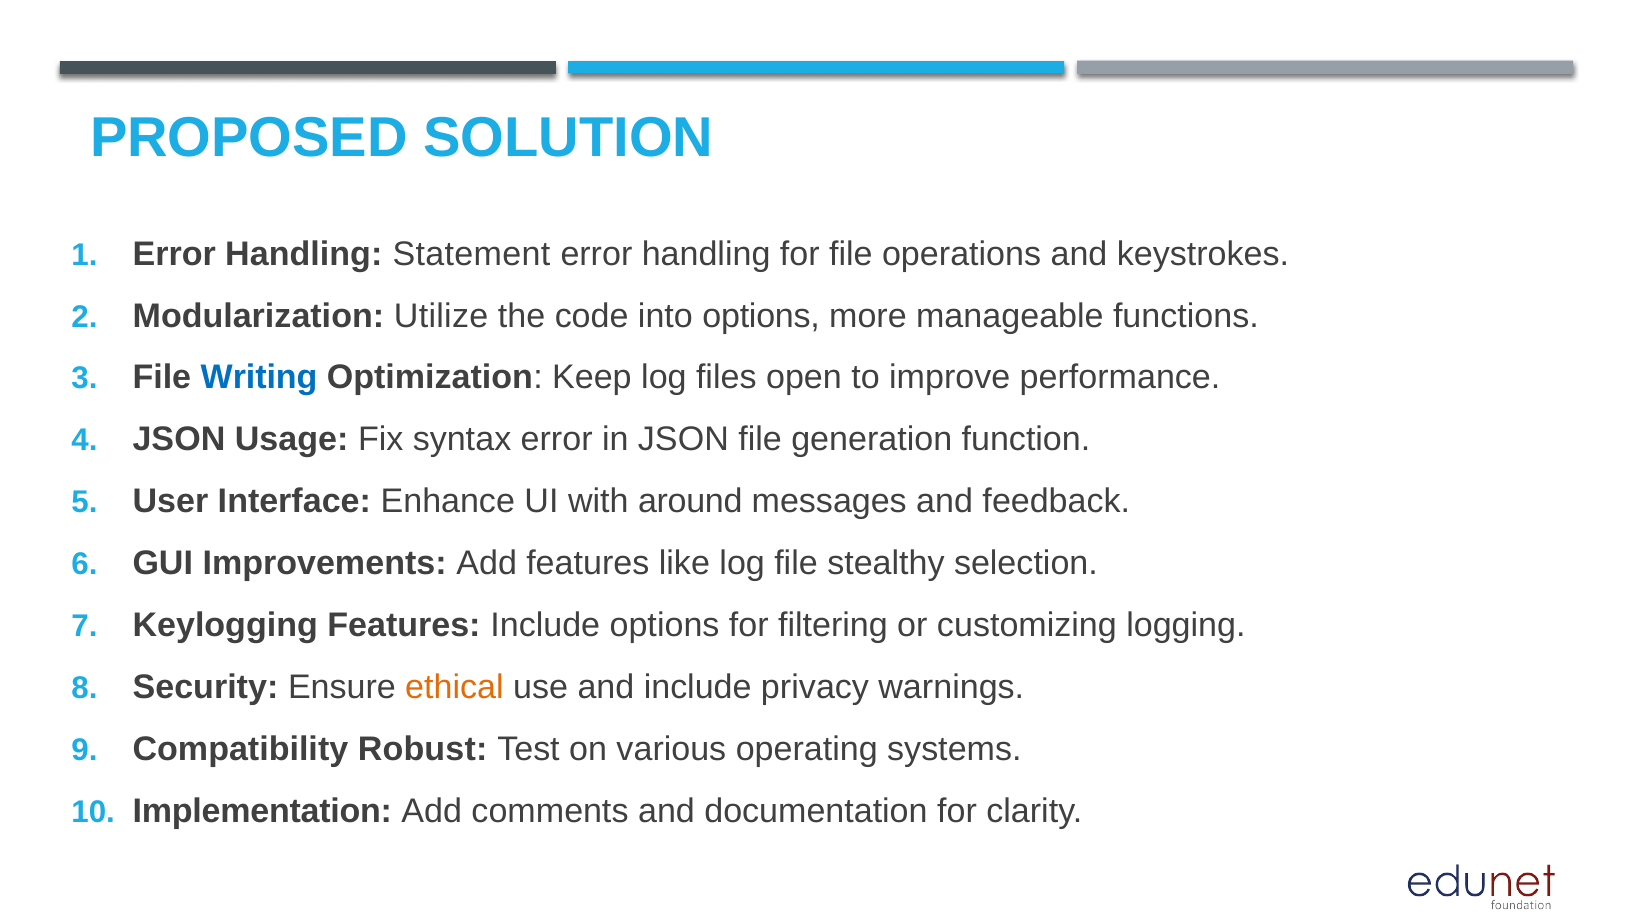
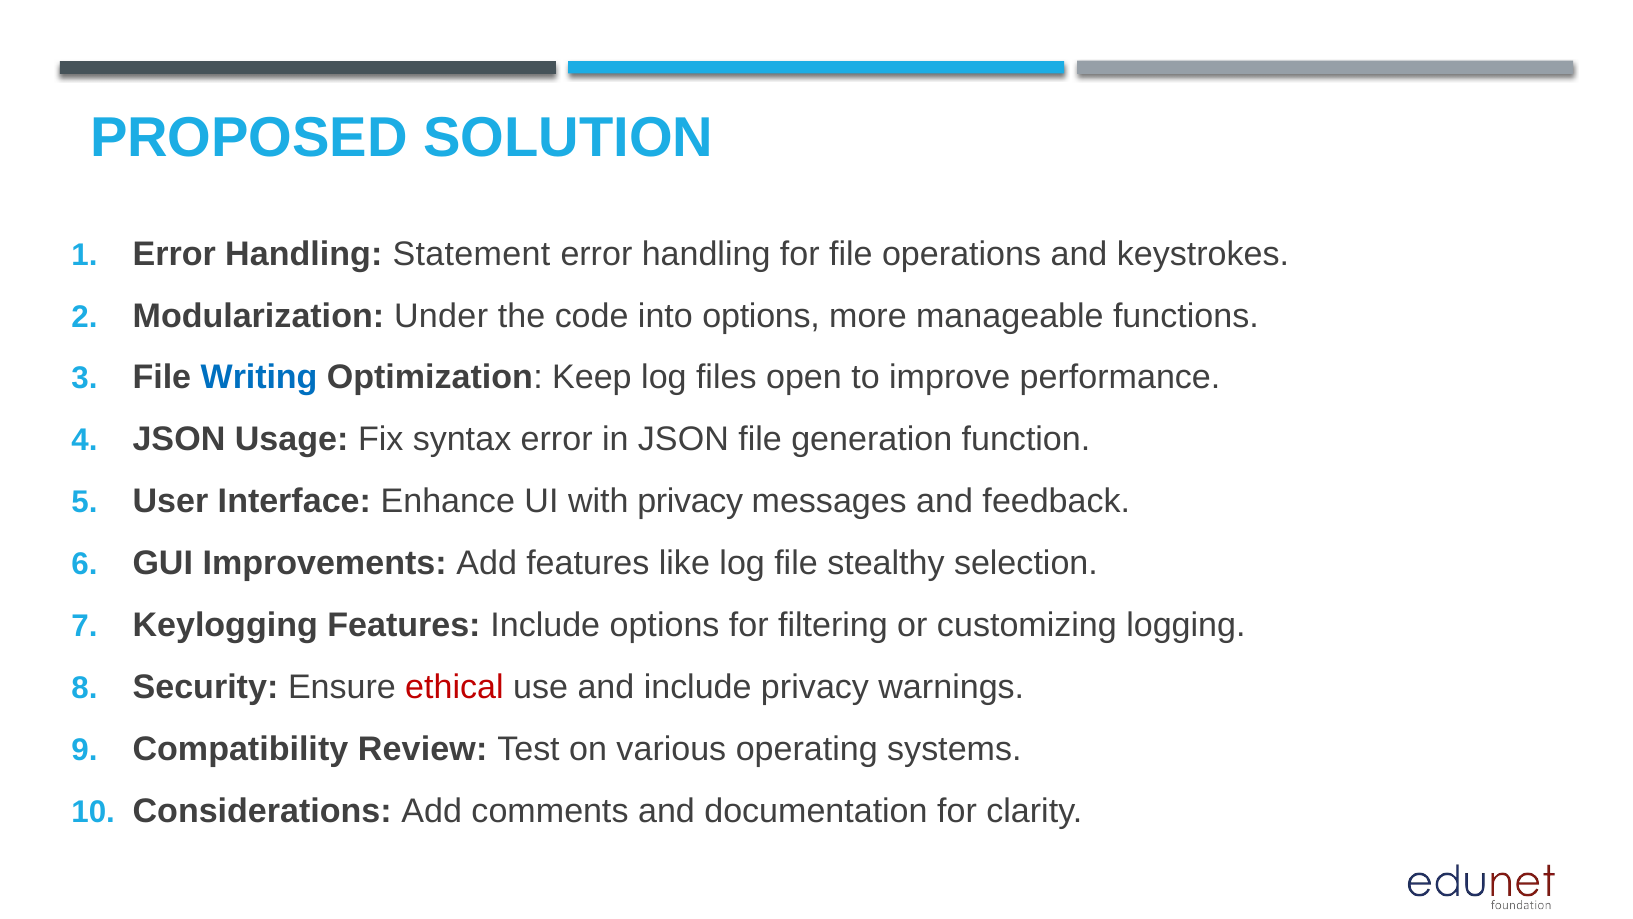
Utilize: Utilize -> Under
with around: around -> privacy
ethical colour: orange -> red
Robust: Robust -> Review
Implementation: Implementation -> Considerations
